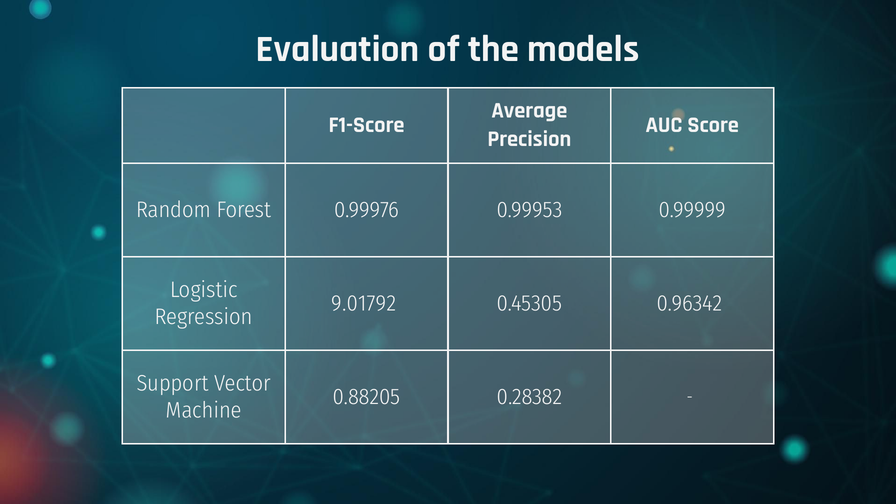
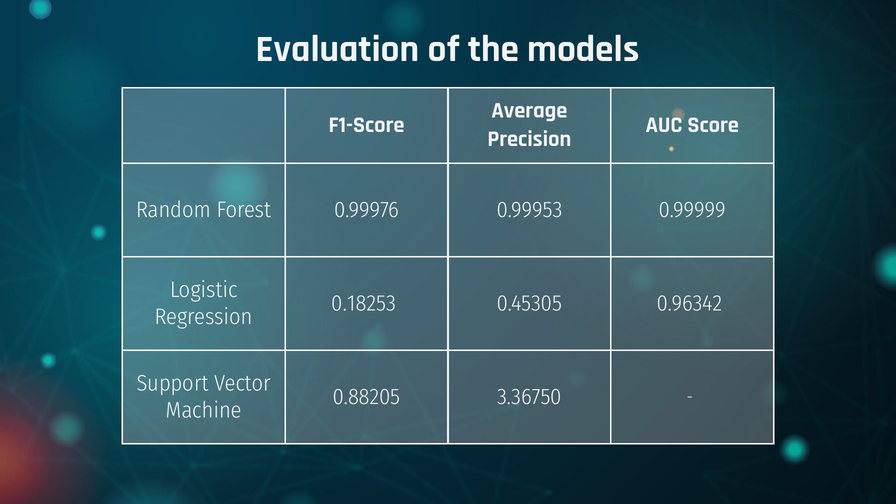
9.01792: 9.01792 -> 0.18253
0.28382: 0.28382 -> 3.36750
